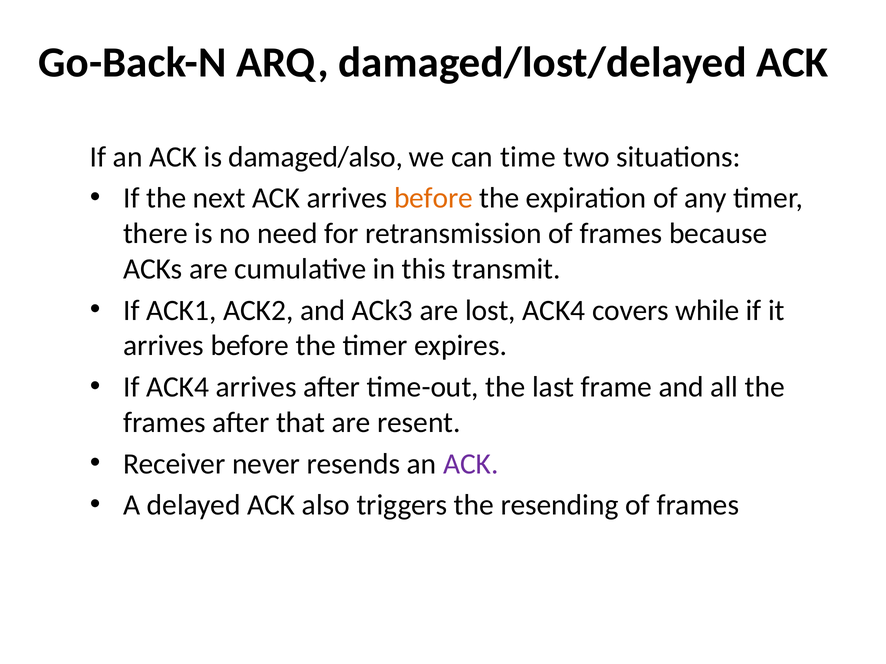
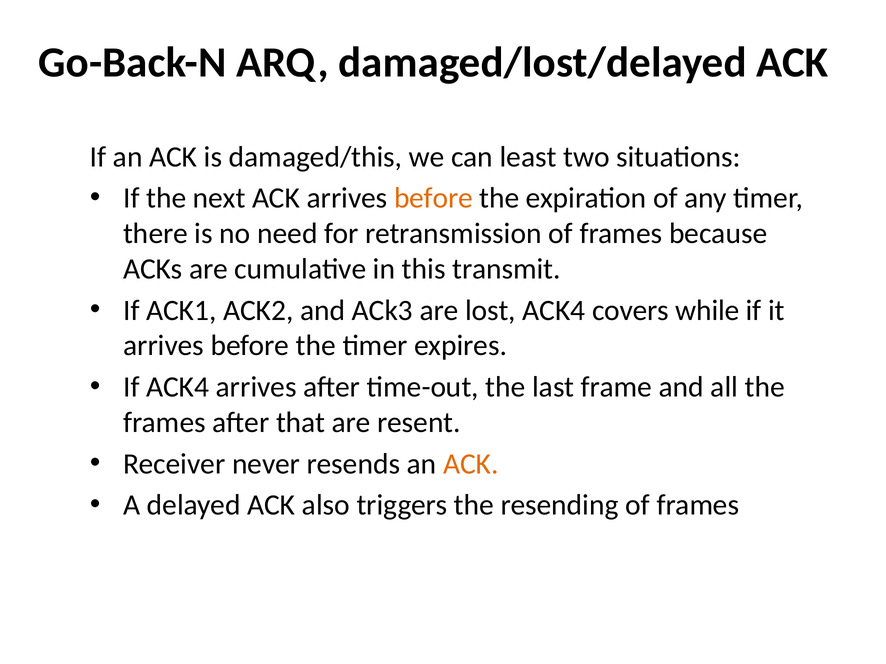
damaged/also: damaged/also -> damaged/this
time: time -> least
ACK at (471, 464) colour: purple -> orange
